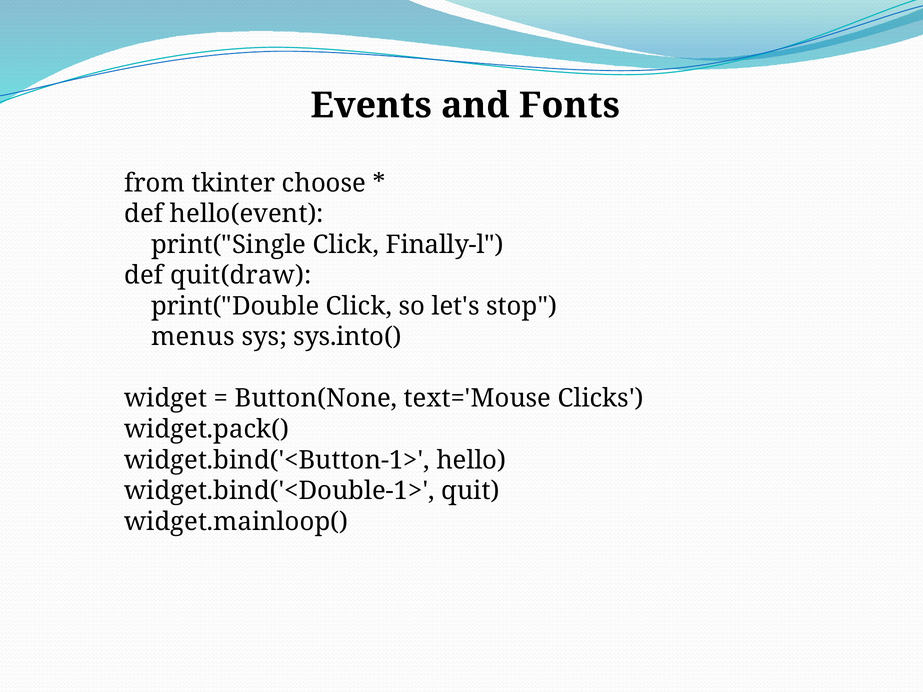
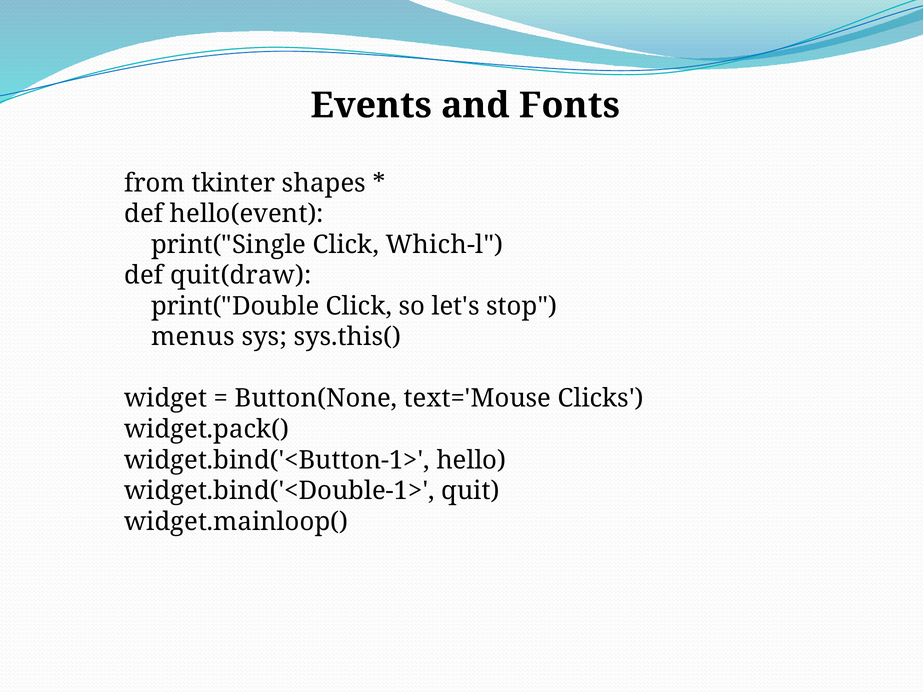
choose: choose -> shapes
Finally-l: Finally-l -> Which-l
sys.into(: sys.into( -> sys.this(
